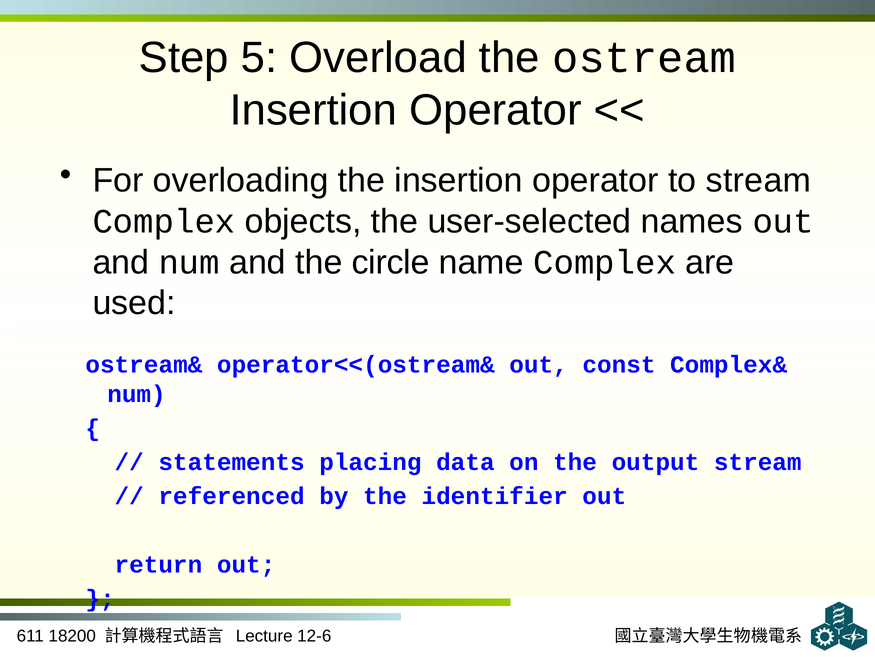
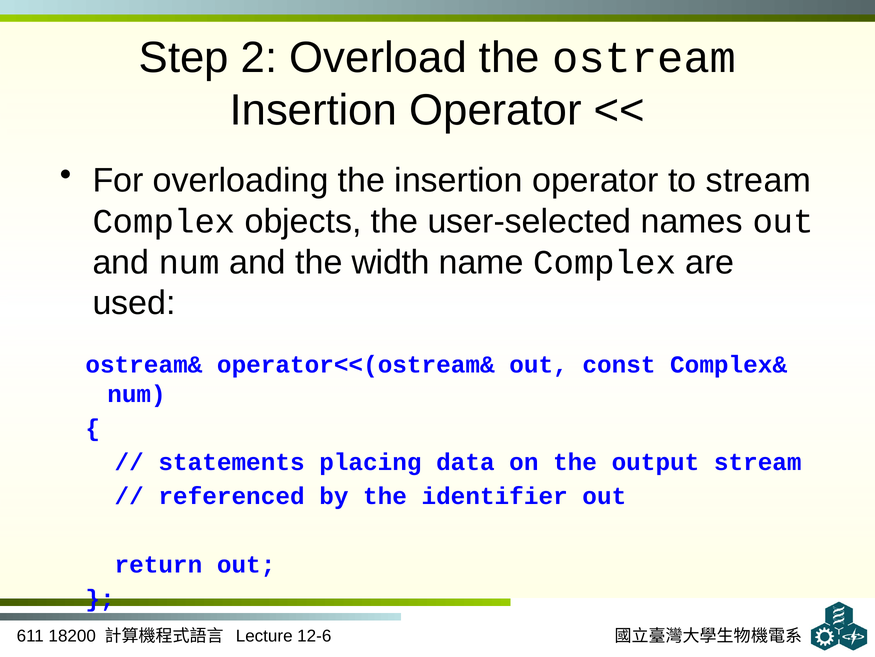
5: 5 -> 2
circle: circle -> width
